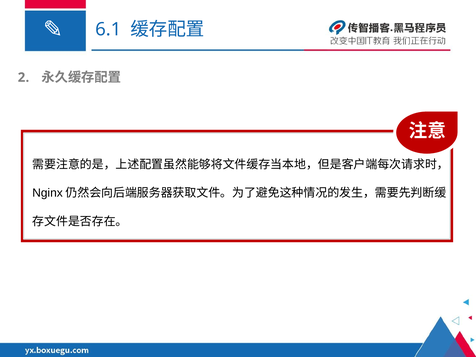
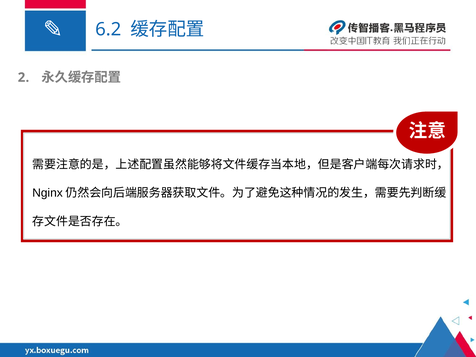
6.1: 6.1 -> 6.2
